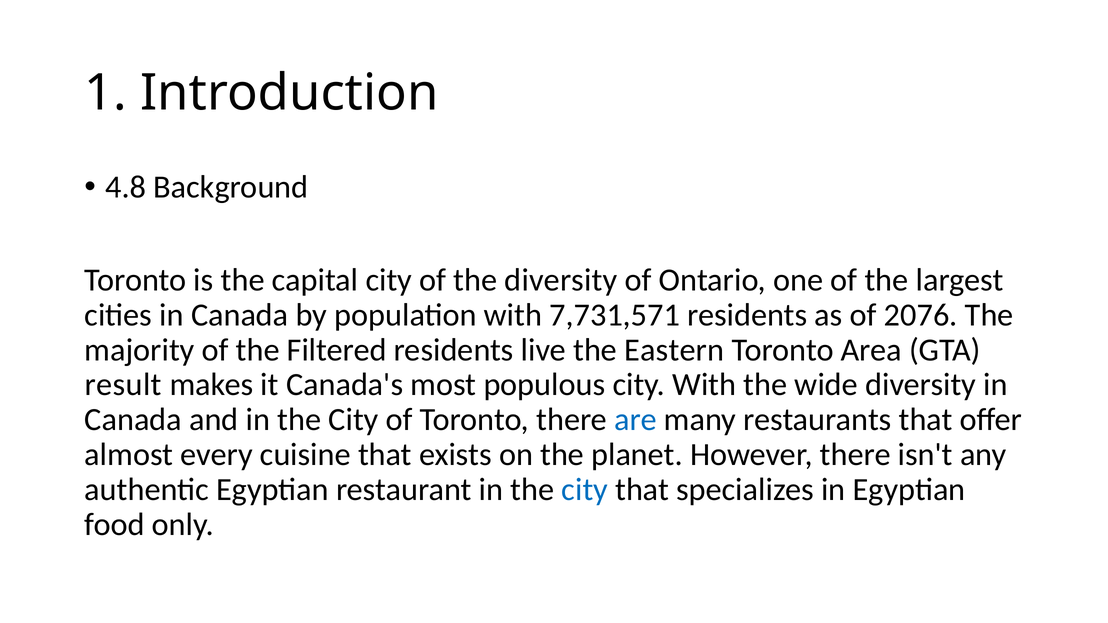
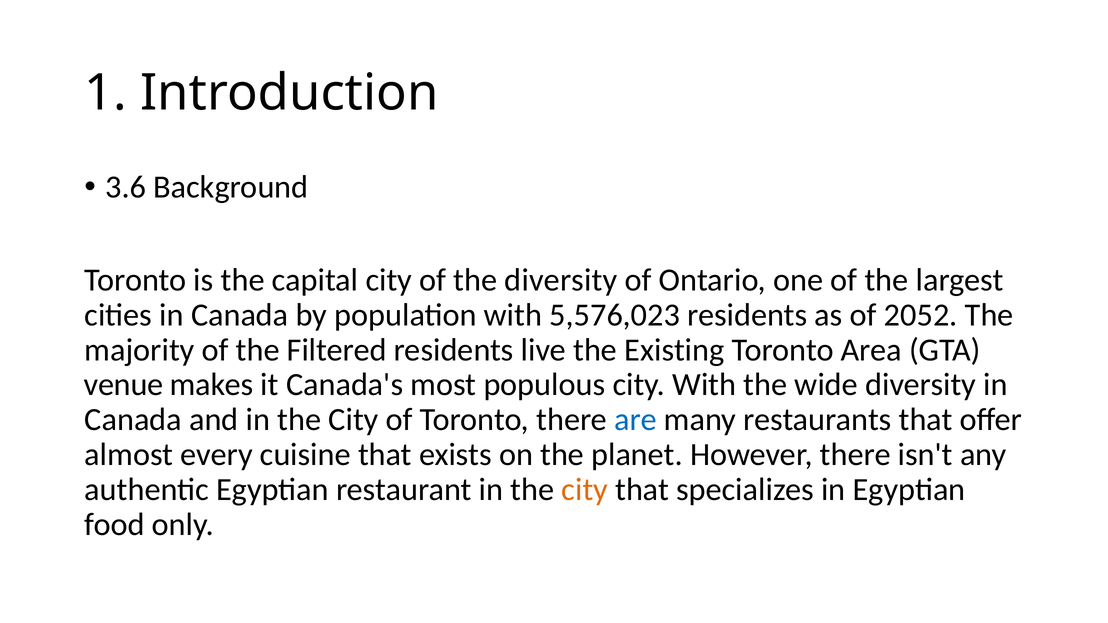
4.8: 4.8 -> 3.6
7,731,571: 7,731,571 -> 5,576,023
2076: 2076 -> 2052
Eastern: Eastern -> Existing
result: result -> venue
city at (585, 490) colour: blue -> orange
